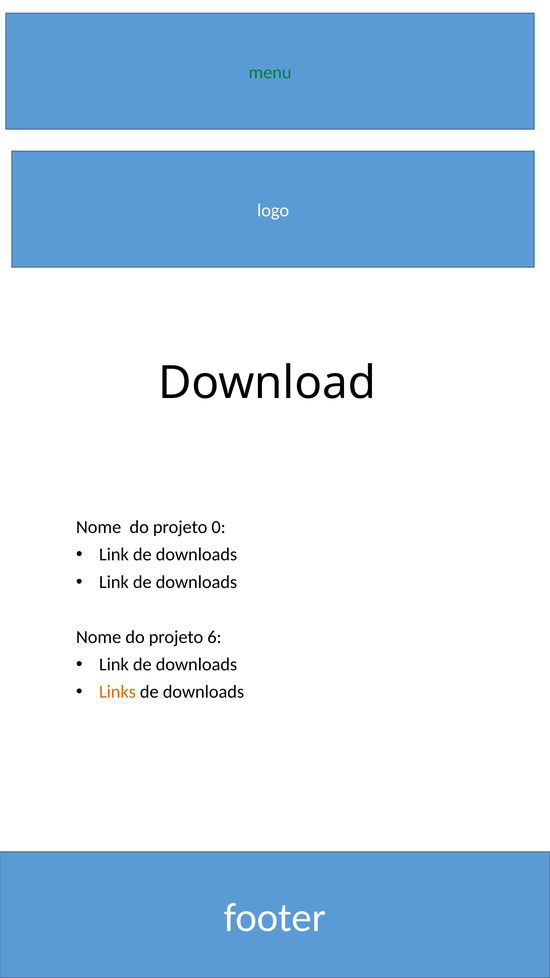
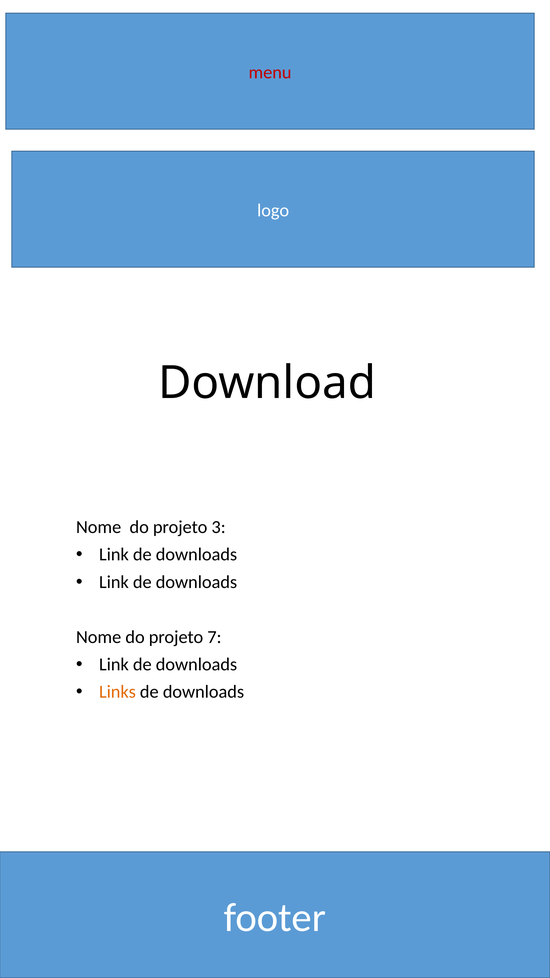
menu colour: green -> red
0: 0 -> 3
6: 6 -> 7
